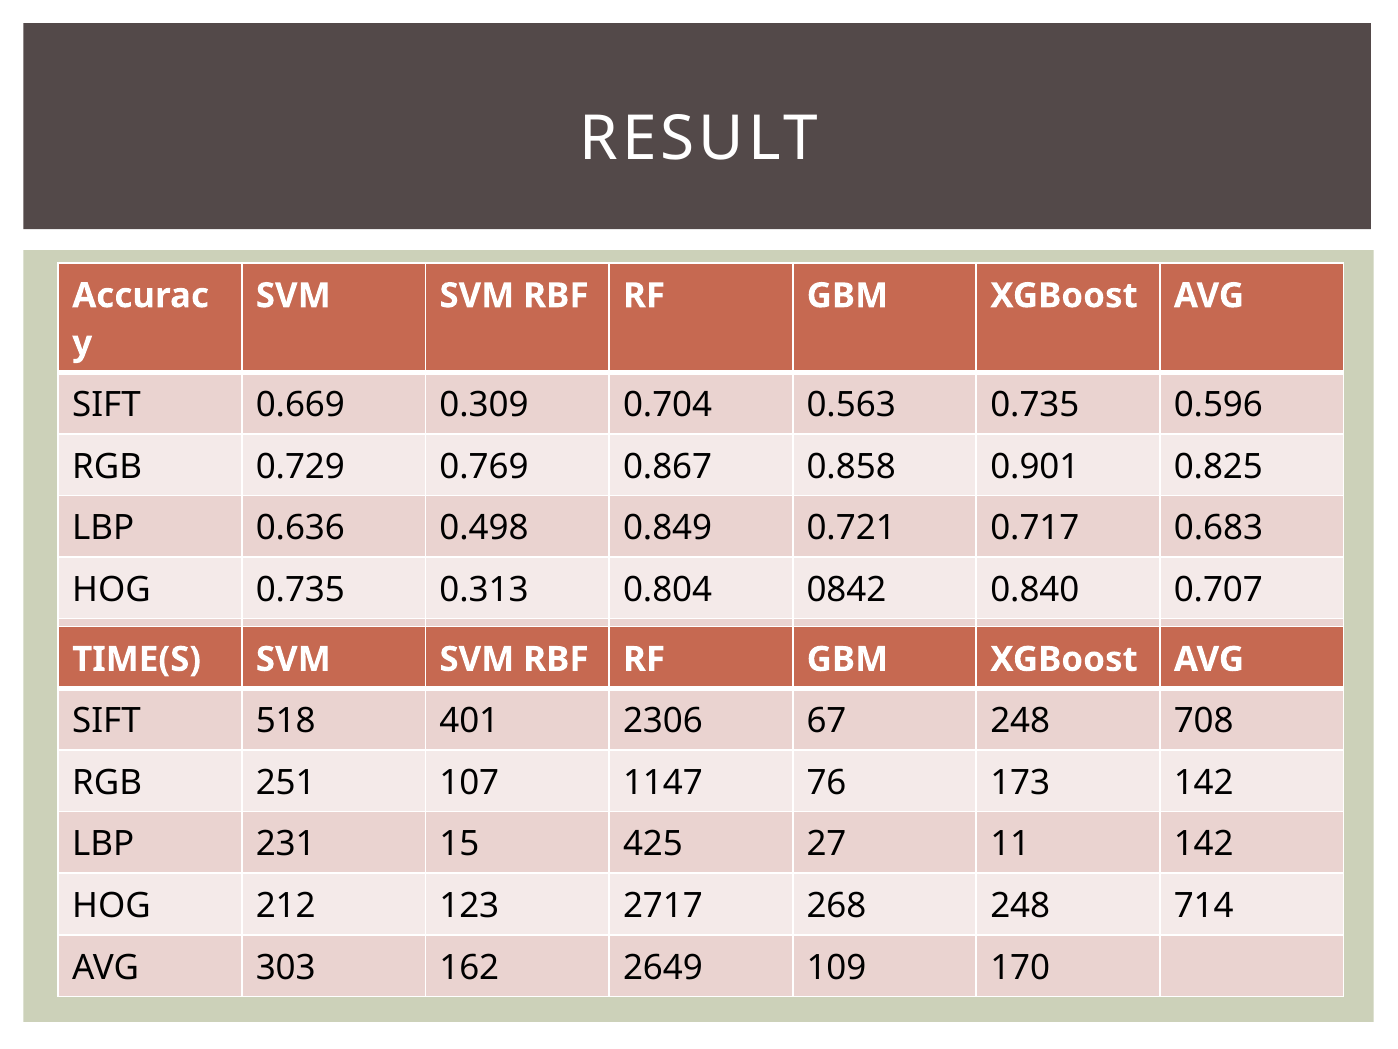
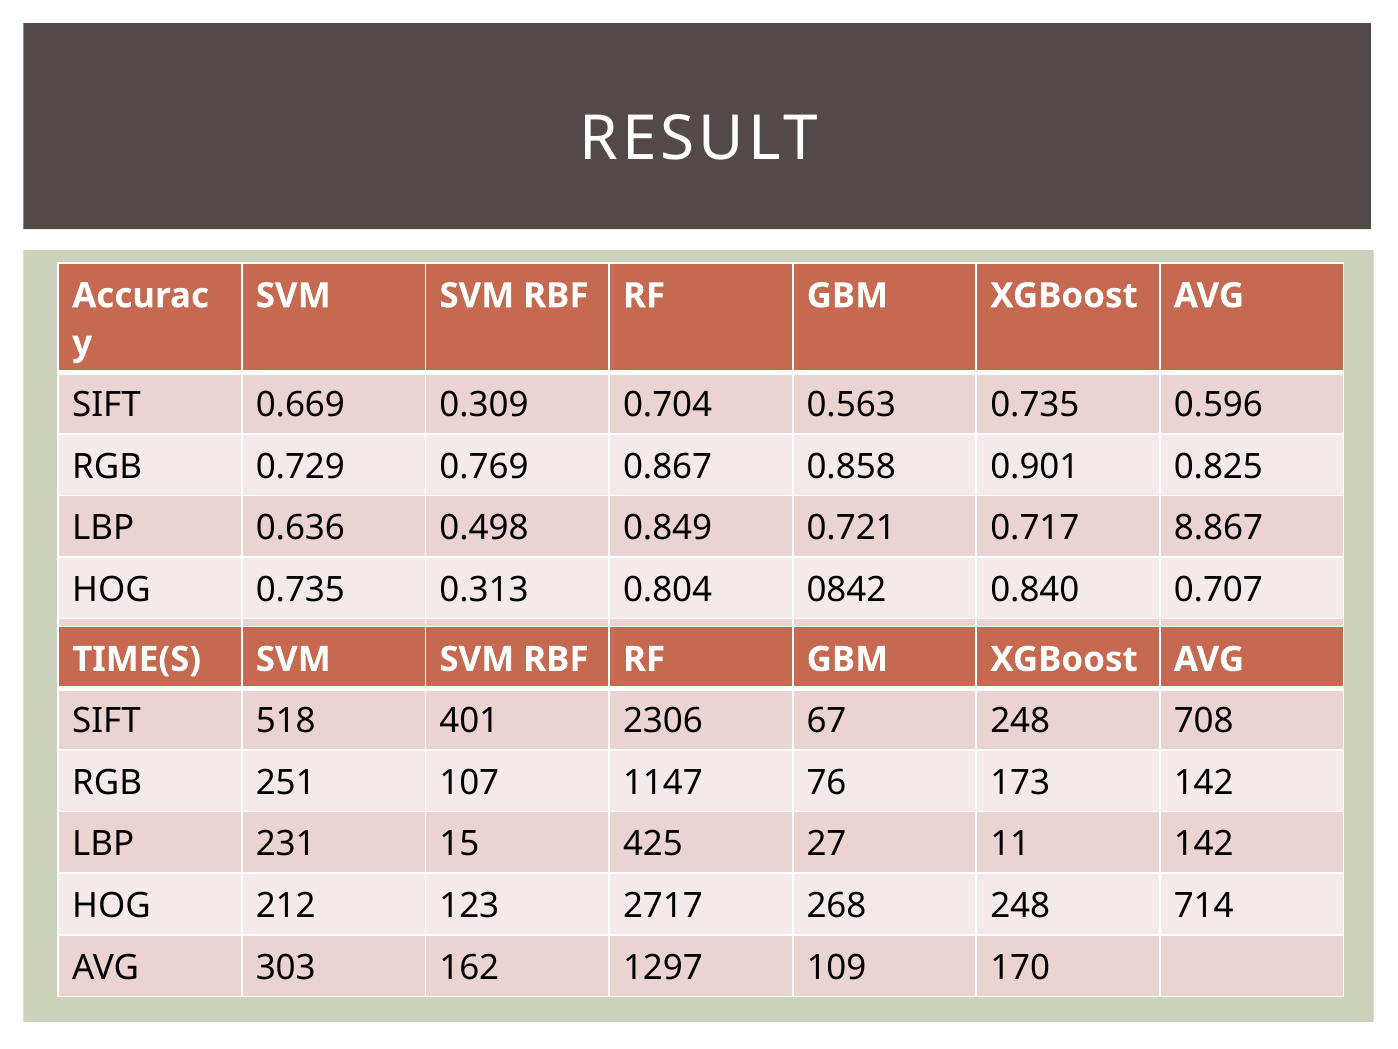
0.683: 0.683 -> 8.867
2649: 2649 -> 1297
